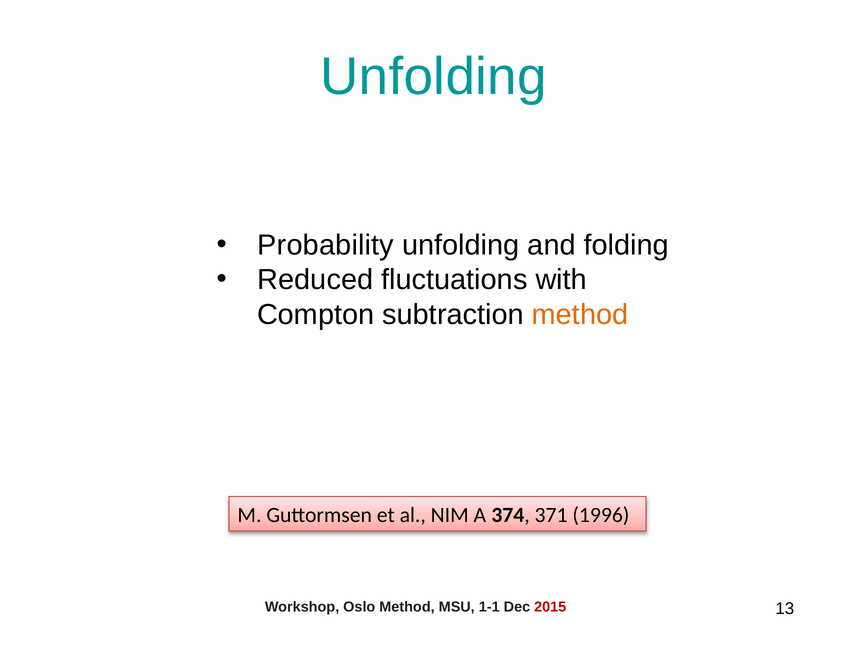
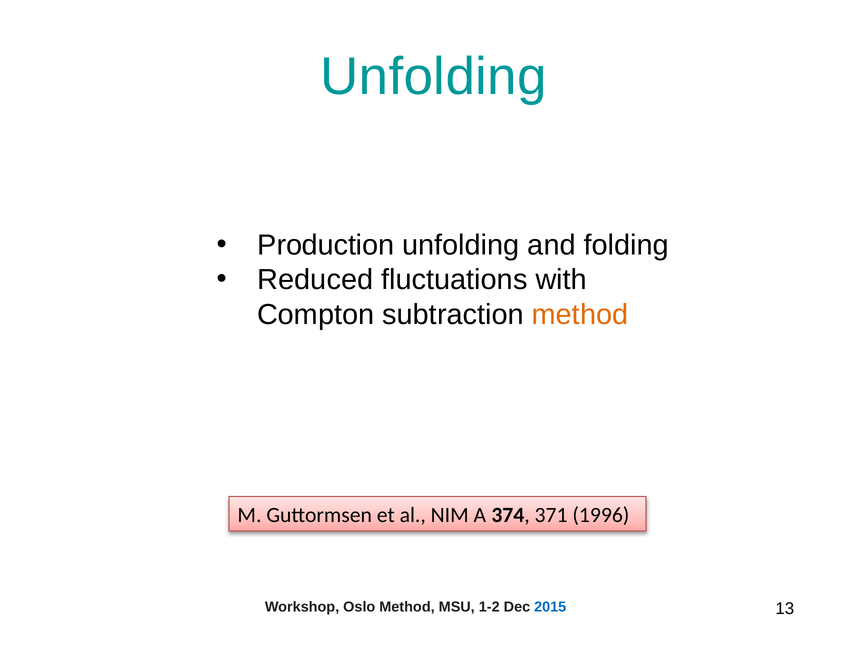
Probability: Probability -> Production
1-1: 1-1 -> 1-2
2015 colour: red -> blue
